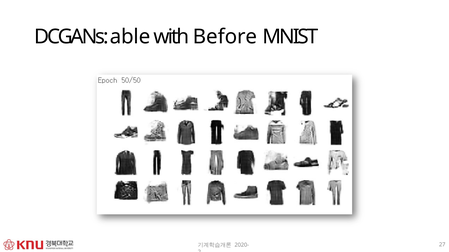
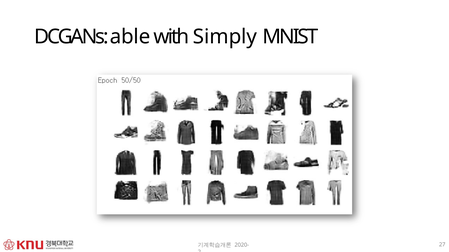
Before: Before -> Simply
